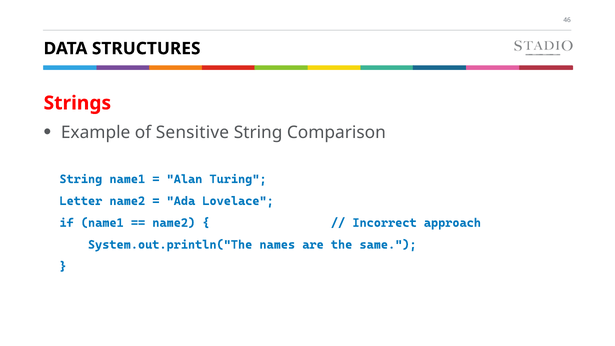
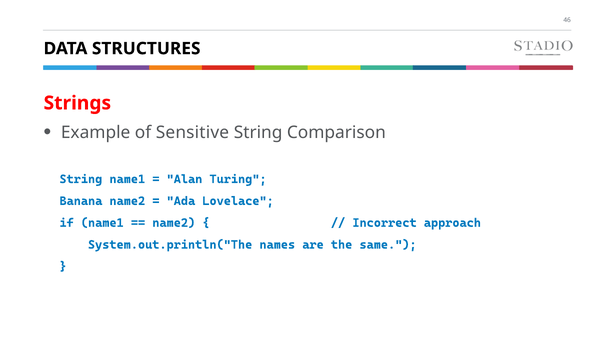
Letter: Letter -> Banana
